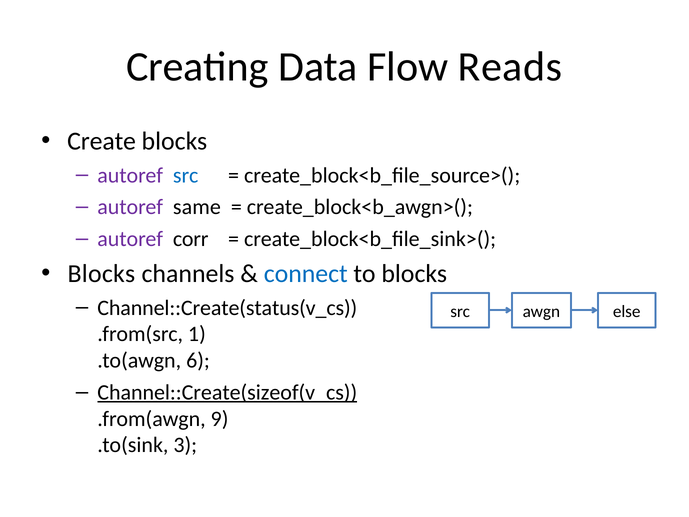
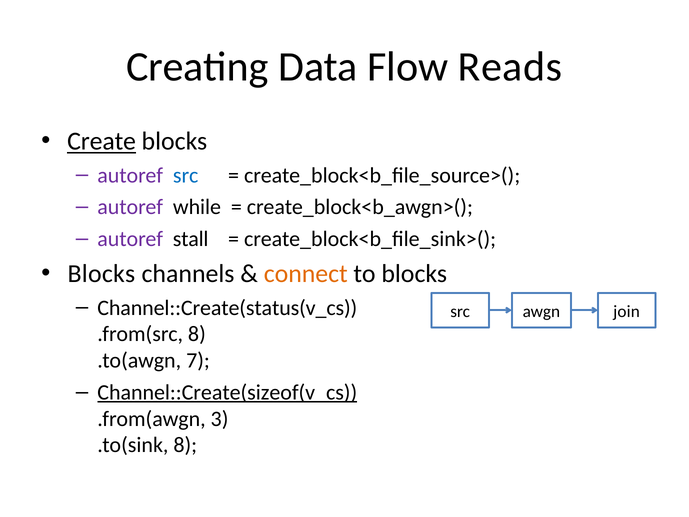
Create underline: none -> present
same: same -> while
corr: corr -> stall
connect colour: blue -> orange
else: else -> join
.from(src 1: 1 -> 8
6: 6 -> 7
9: 9 -> 3
.to(sink 3: 3 -> 8
